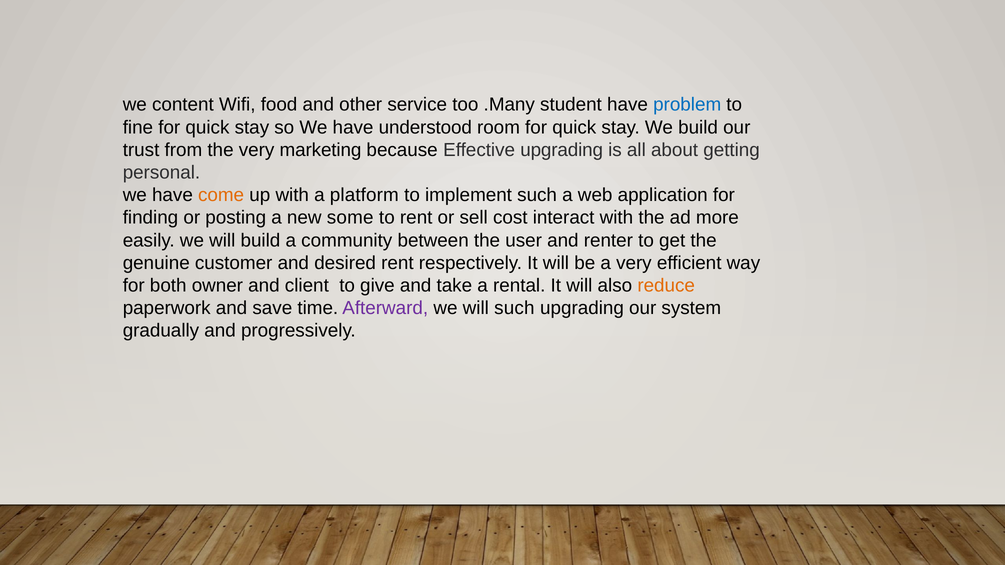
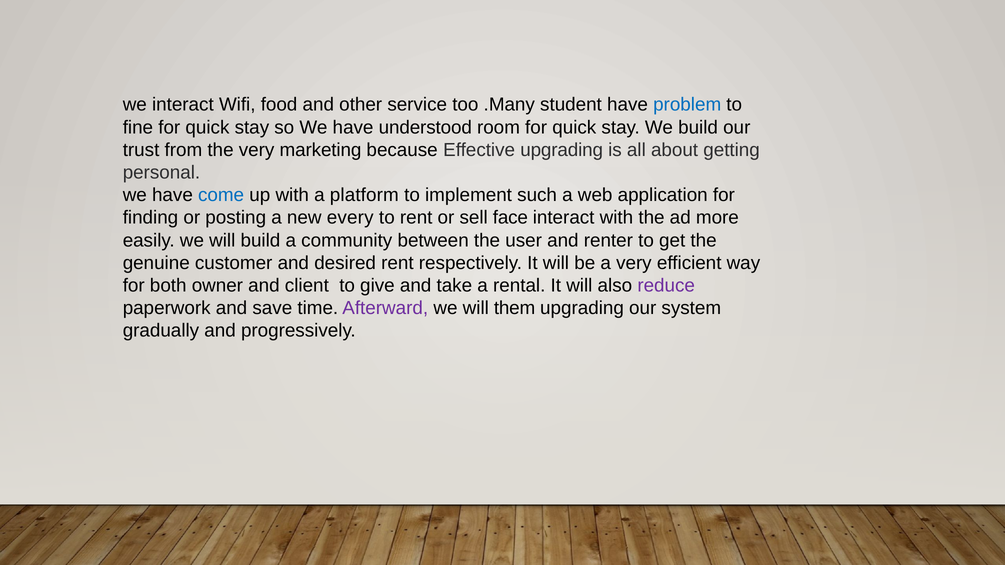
we content: content -> interact
come colour: orange -> blue
some: some -> every
cost: cost -> face
reduce colour: orange -> purple
will such: such -> them
